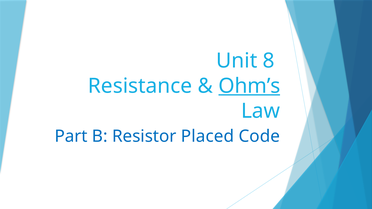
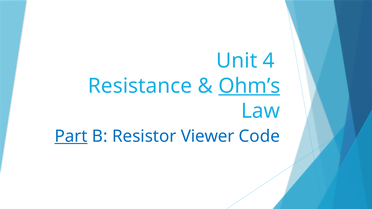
8: 8 -> 4
Part underline: none -> present
Placed: Placed -> Viewer
